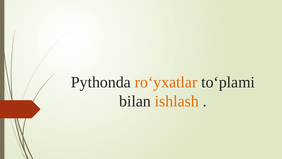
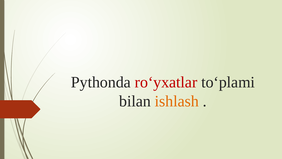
ro‘yxatlar colour: orange -> red
